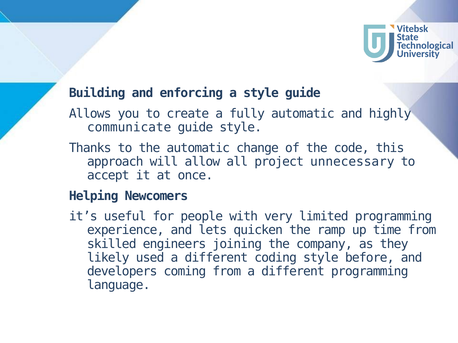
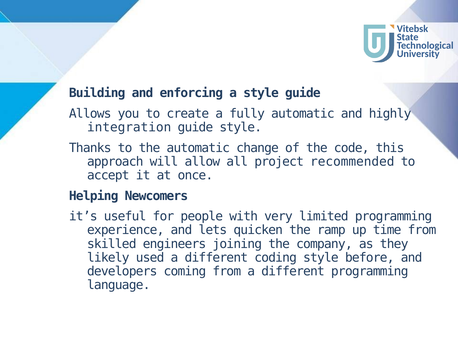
communicate: communicate -> integration
unnecessary: unnecessary -> recommended
